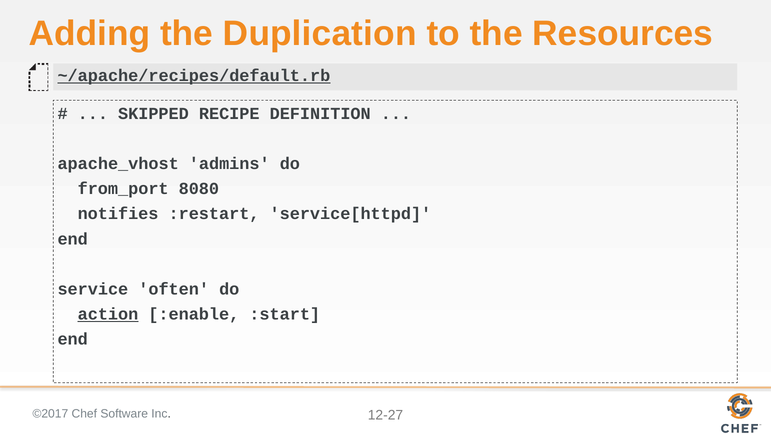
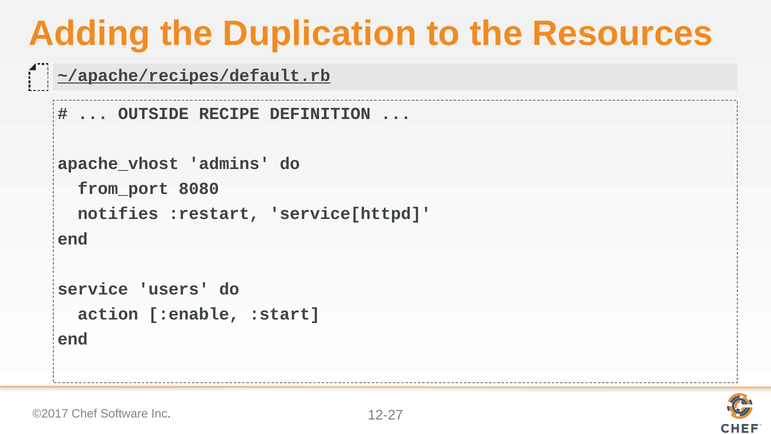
SKIPPED: SKIPPED -> OUTSIDE
often: often -> users
action underline: present -> none
